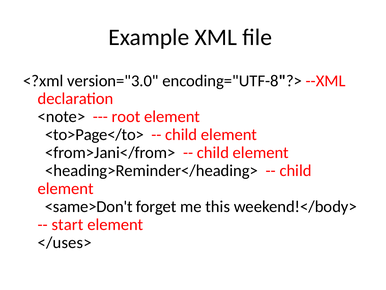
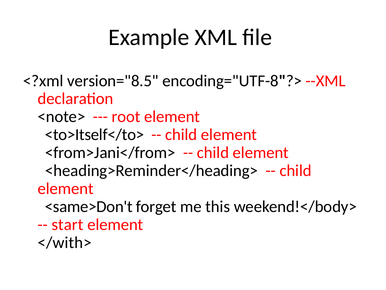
version="3.0: version="3.0 -> version="8.5
<to>Page</to>: <to>Page</to> -> <to>Itself</to>
</uses>: </uses> -> </with>
